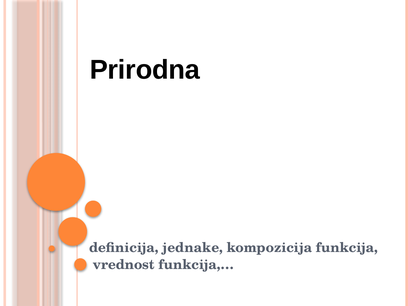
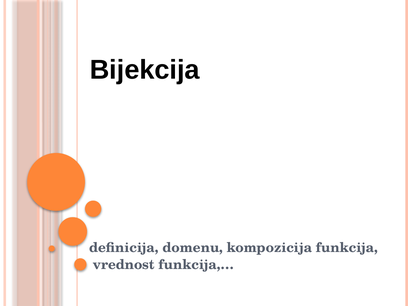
Prirodna: Prirodna -> Bijekcija
jednake: jednake -> domenu
